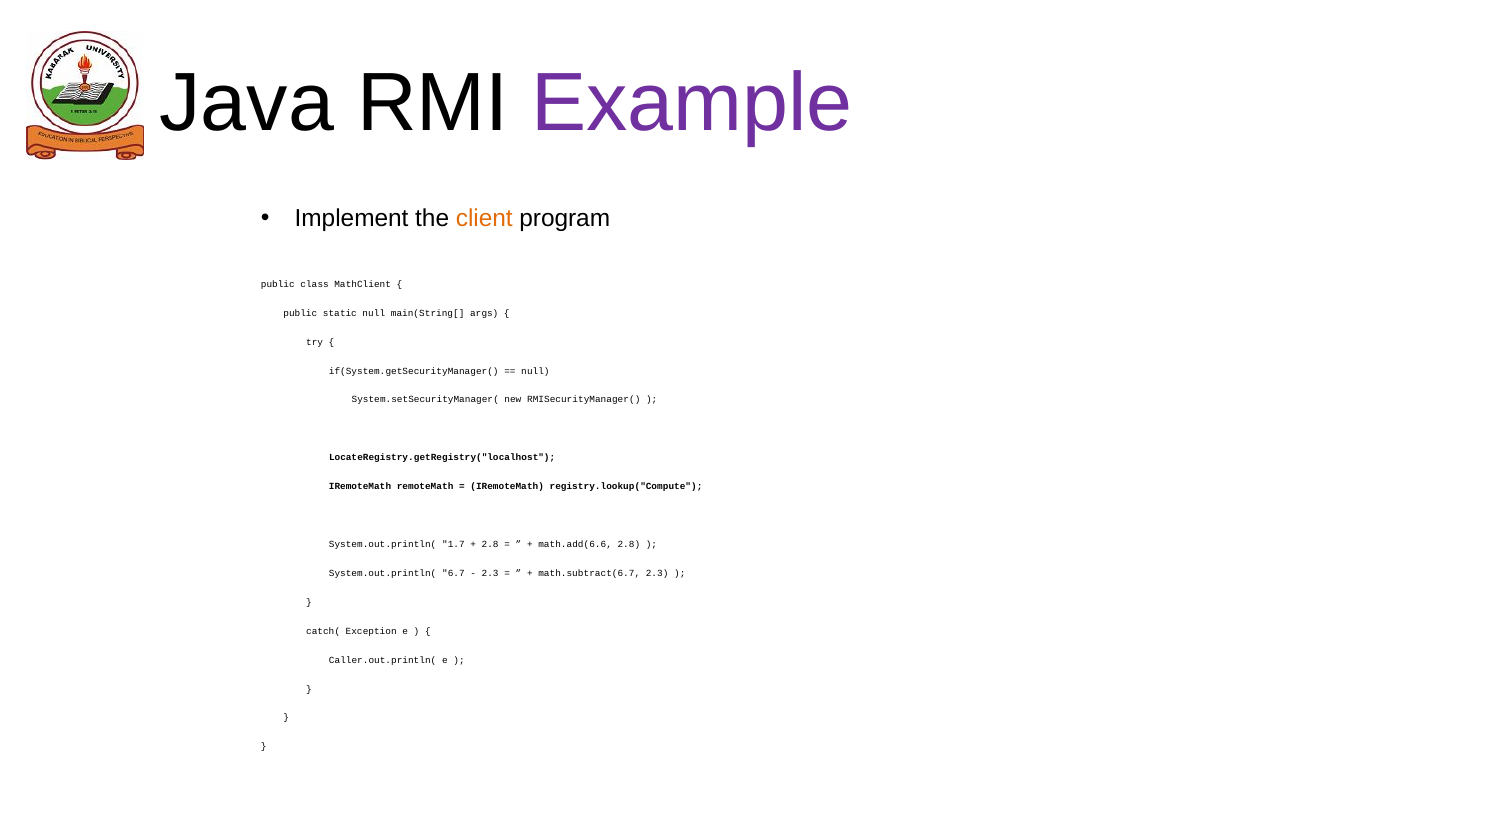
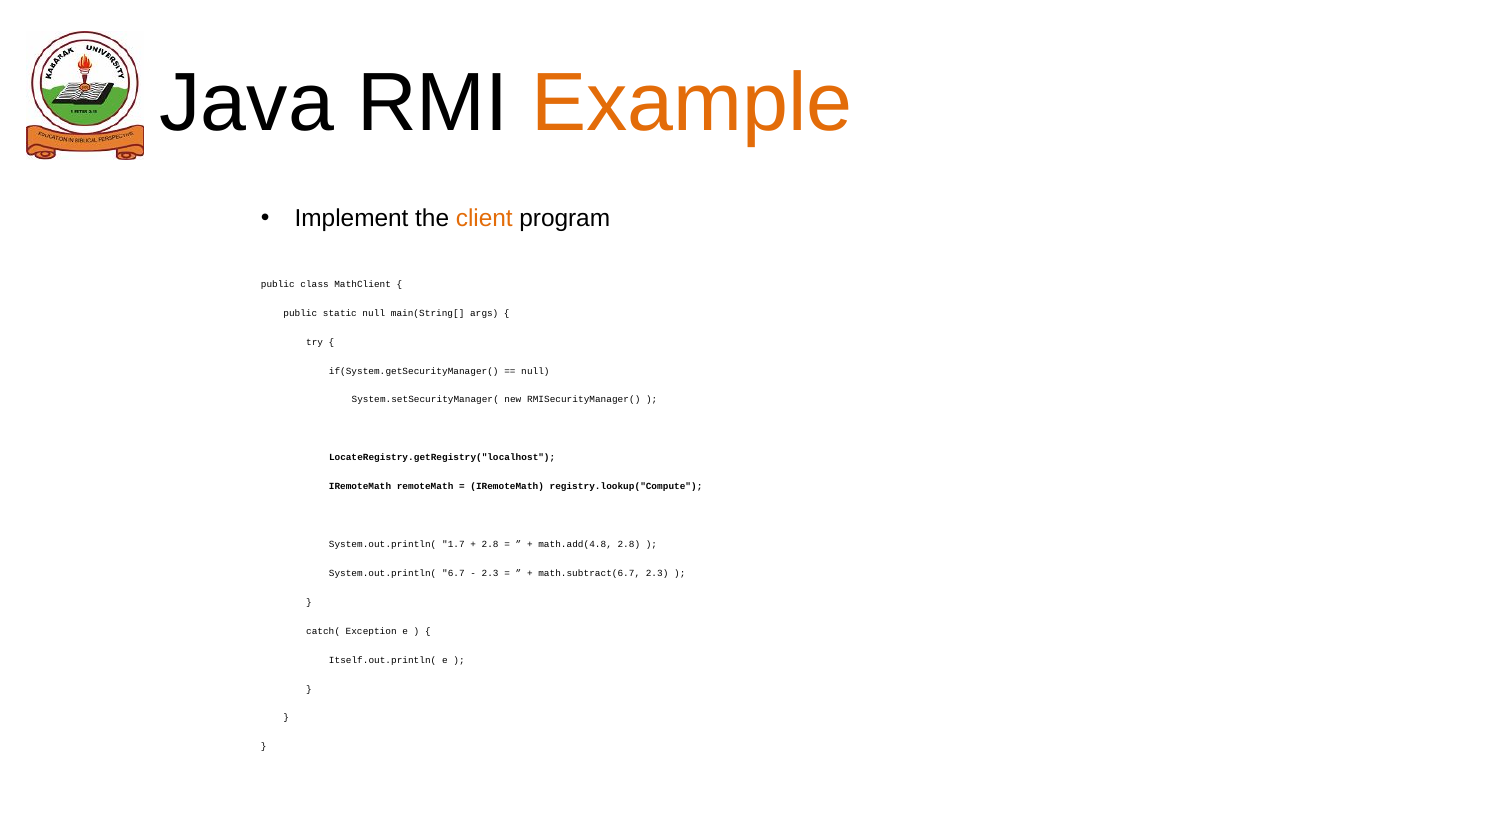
Example colour: purple -> orange
math.add(6.6: math.add(6.6 -> math.add(4.8
Caller.out.println(: Caller.out.println( -> Itself.out.println(
